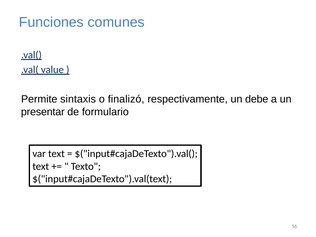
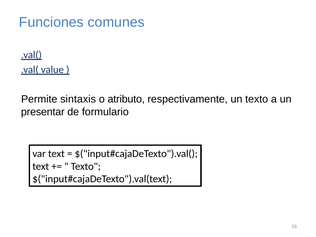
finalizó: finalizó -> atributo
un debe: debe -> texto
